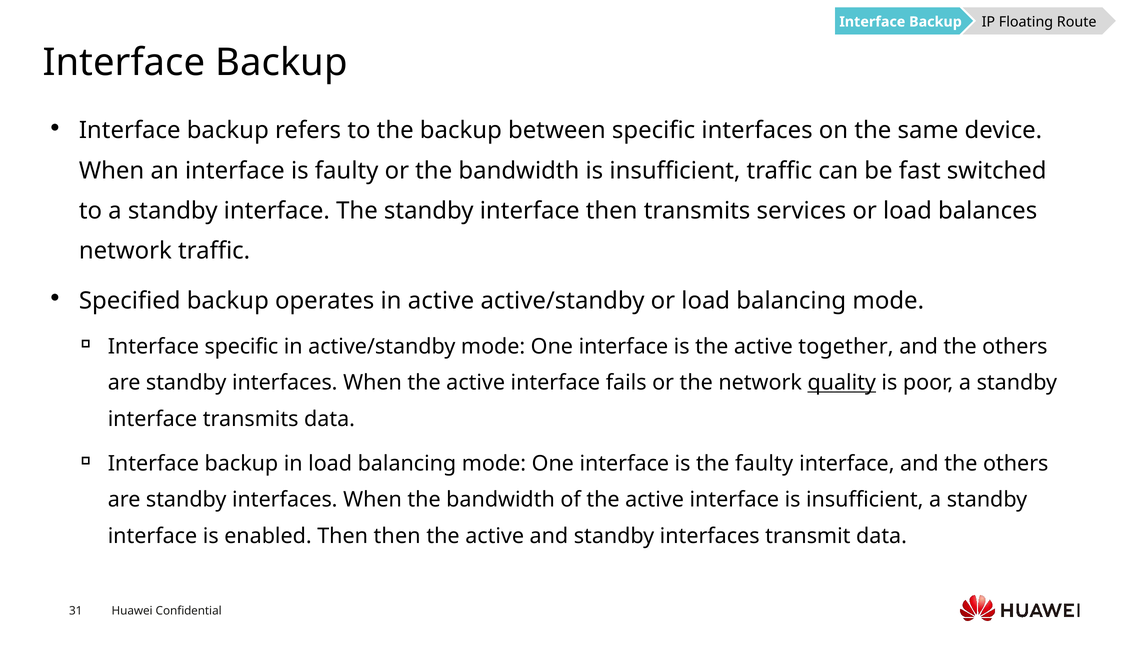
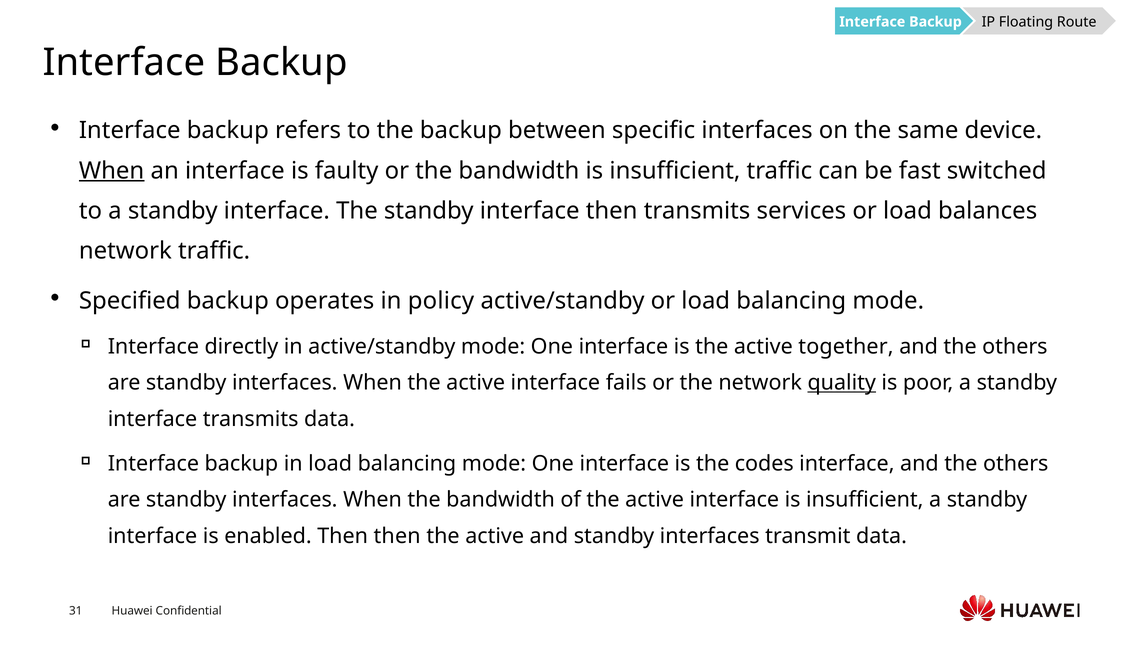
When at (112, 171) underline: none -> present
in active: active -> policy
Interface specific: specific -> directly
the faulty: faulty -> codes
